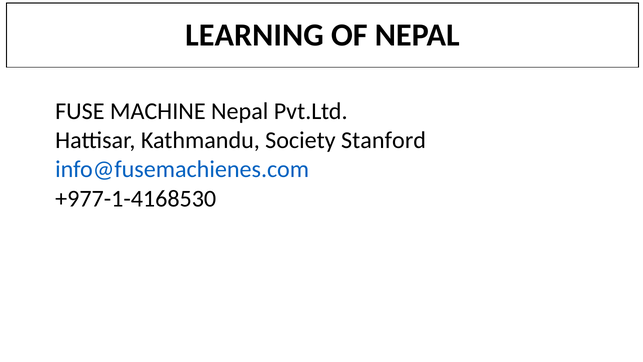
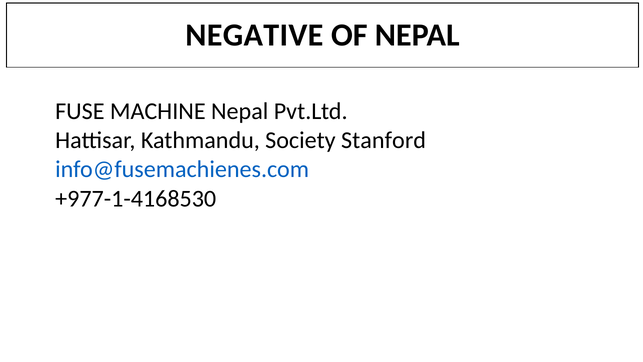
LEARNING: LEARNING -> NEGATIVE
